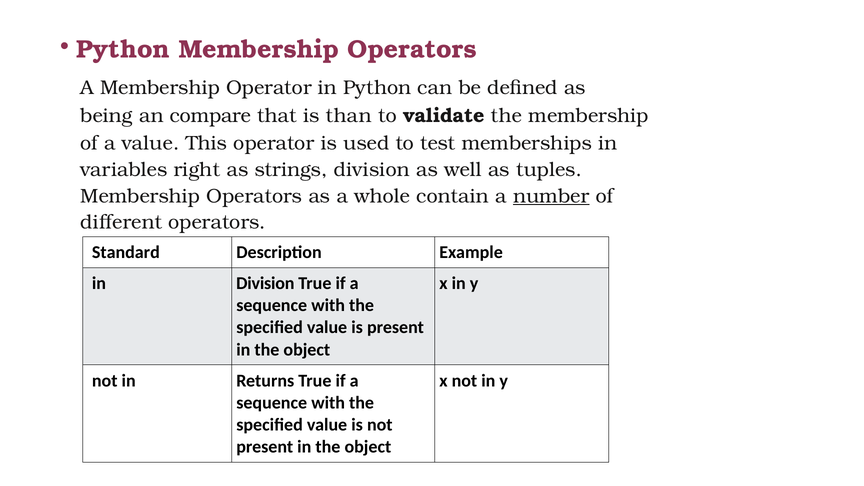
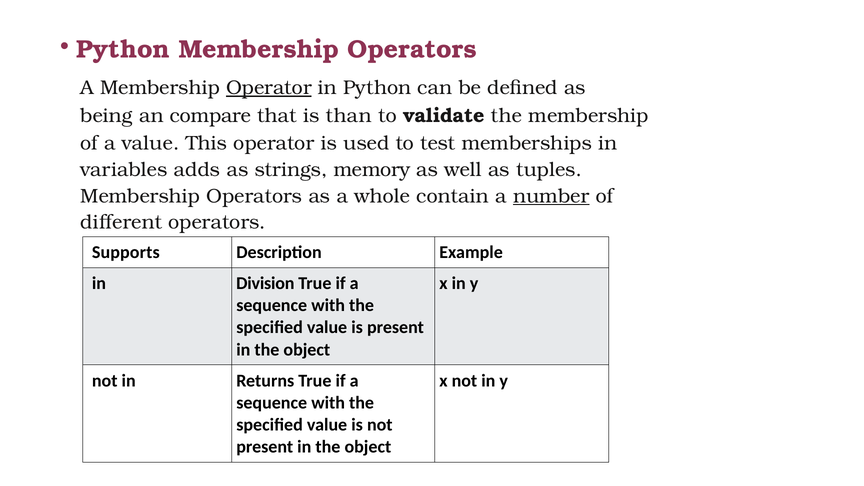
Operator at (269, 88) underline: none -> present
right: right -> adds
strings division: division -> memory
Standard: Standard -> Supports
